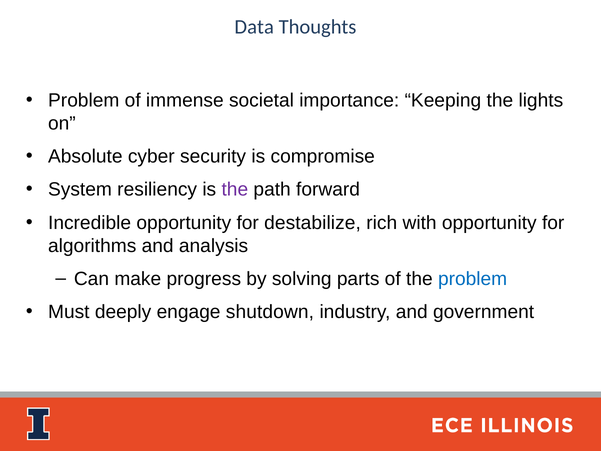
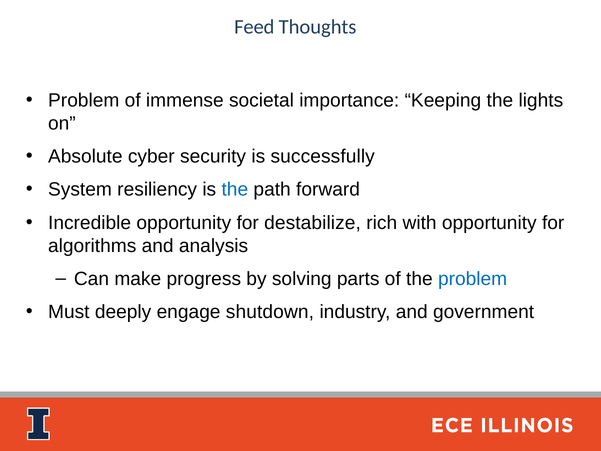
Data: Data -> Feed
compromise: compromise -> successfully
the at (235, 189) colour: purple -> blue
